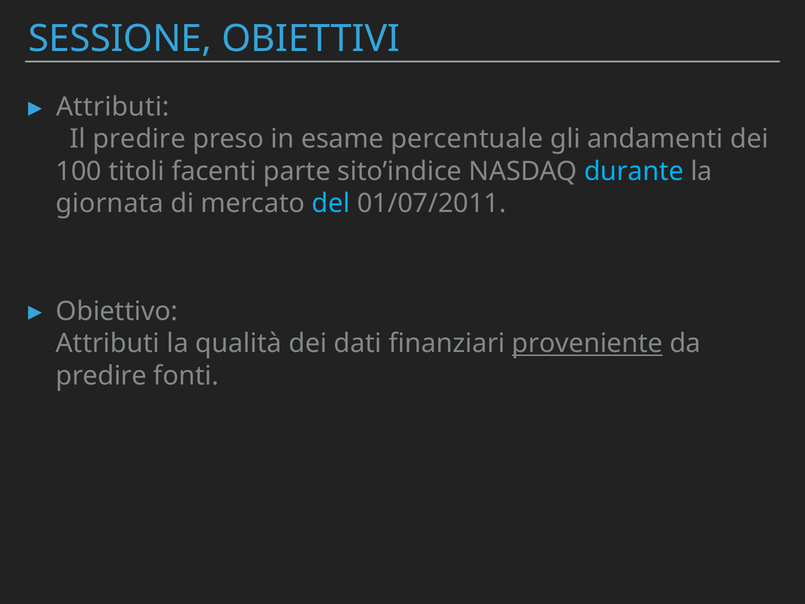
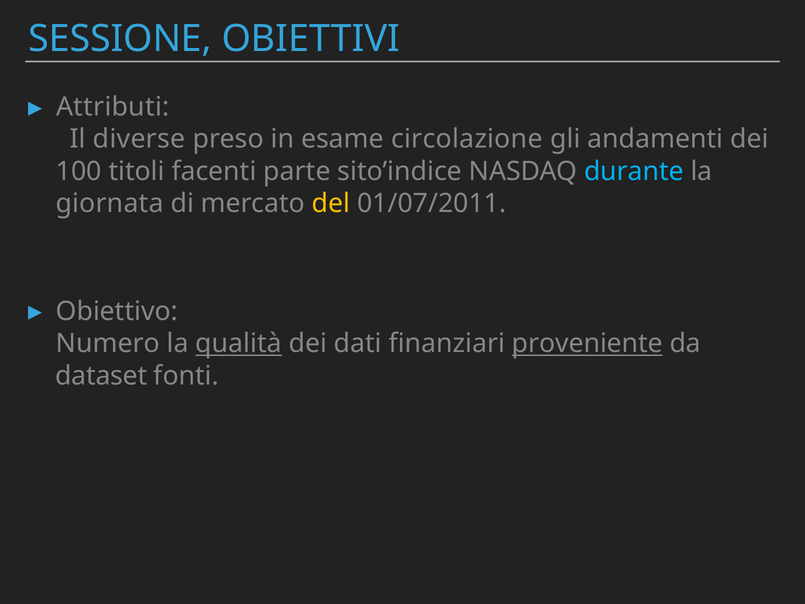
Il predire: predire -> diverse
percentuale: percentuale -> circolazione
del colour: light blue -> yellow
Attributi at (108, 343): Attributi -> Numero
qualità underline: none -> present
predire at (101, 376): predire -> dataset
